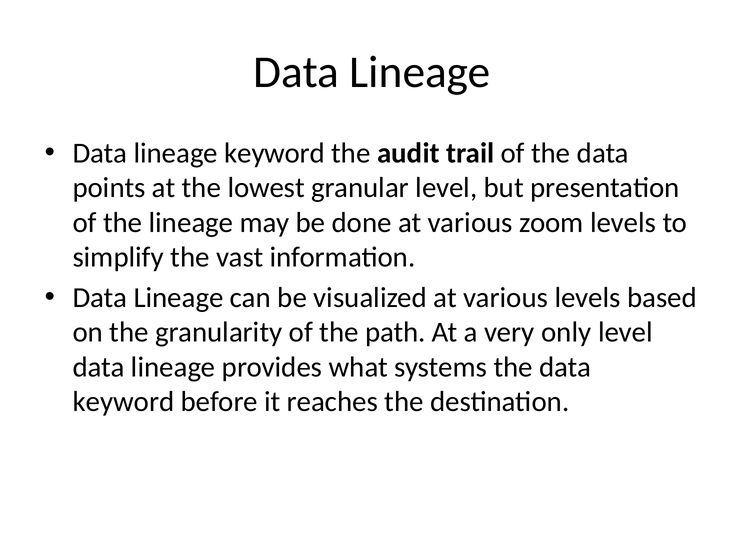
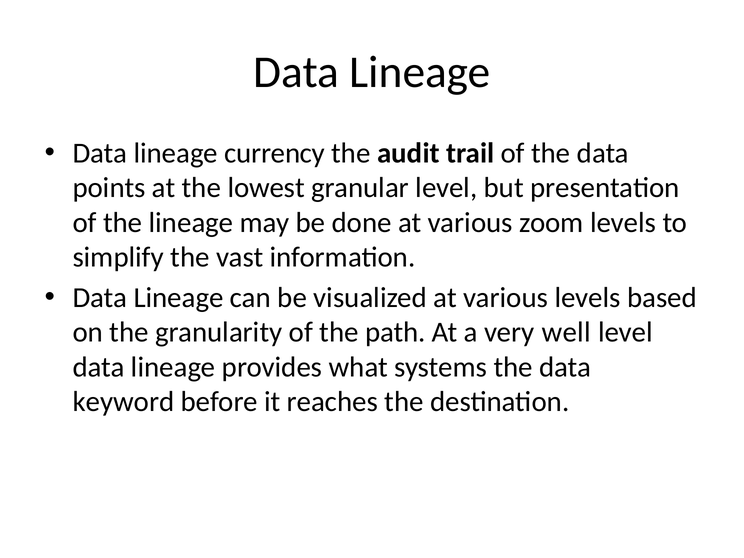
lineage keyword: keyword -> currency
only: only -> well
